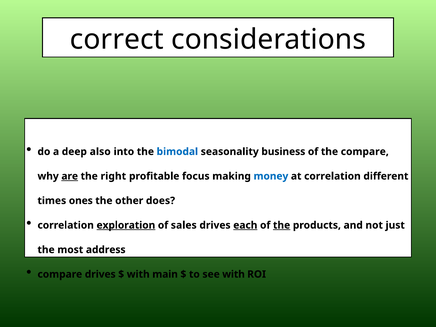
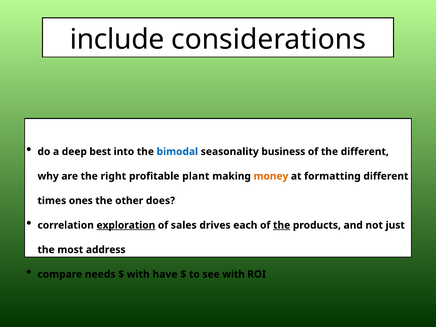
correct: correct -> include
also: also -> best
the compare: compare -> different
are underline: present -> none
focus: focus -> plant
money colour: blue -> orange
at correlation: correlation -> formatting
each underline: present -> none
compare drives: drives -> needs
main: main -> have
